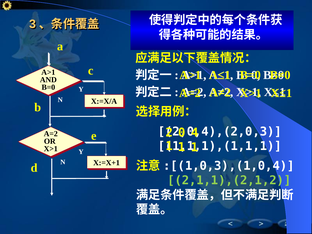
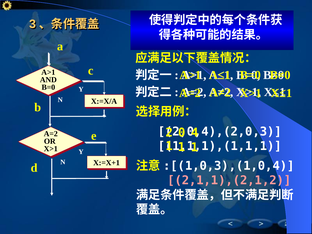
2,1,1),(2,1,2 colour: light green -> pink
